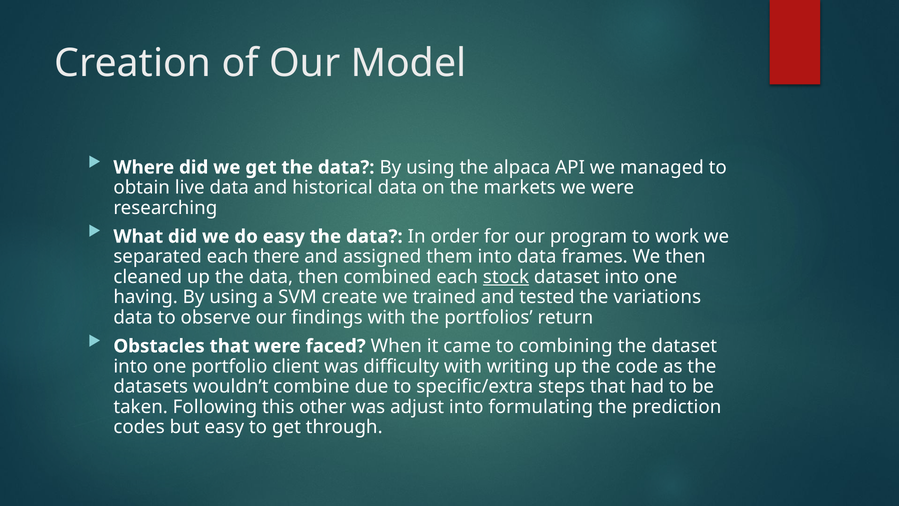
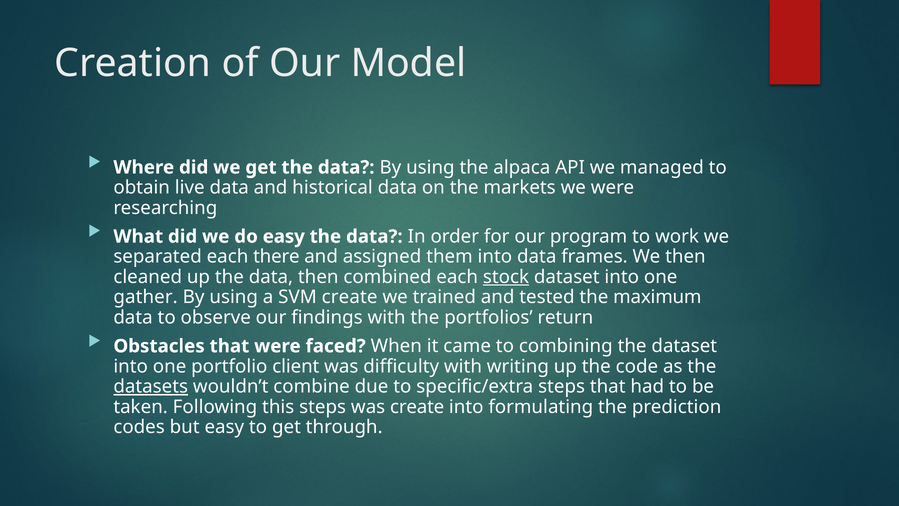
having: having -> gather
variations: variations -> maximum
datasets underline: none -> present
this other: other -> steps
was adjust: adjust -> create
